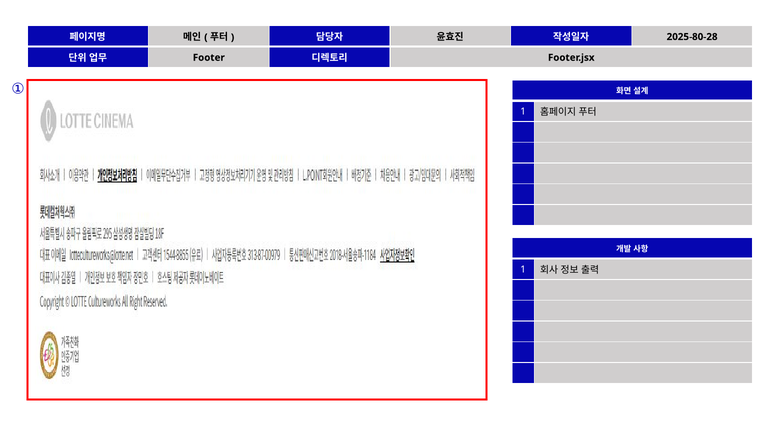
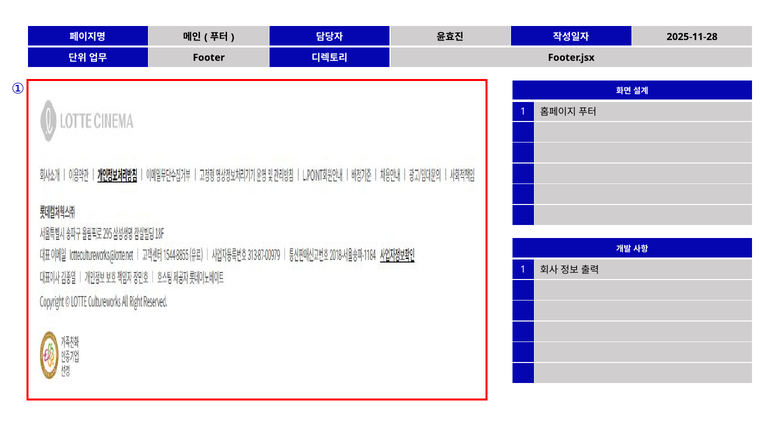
2025-80-28: 2025-80-28 -> 2025-11-28
